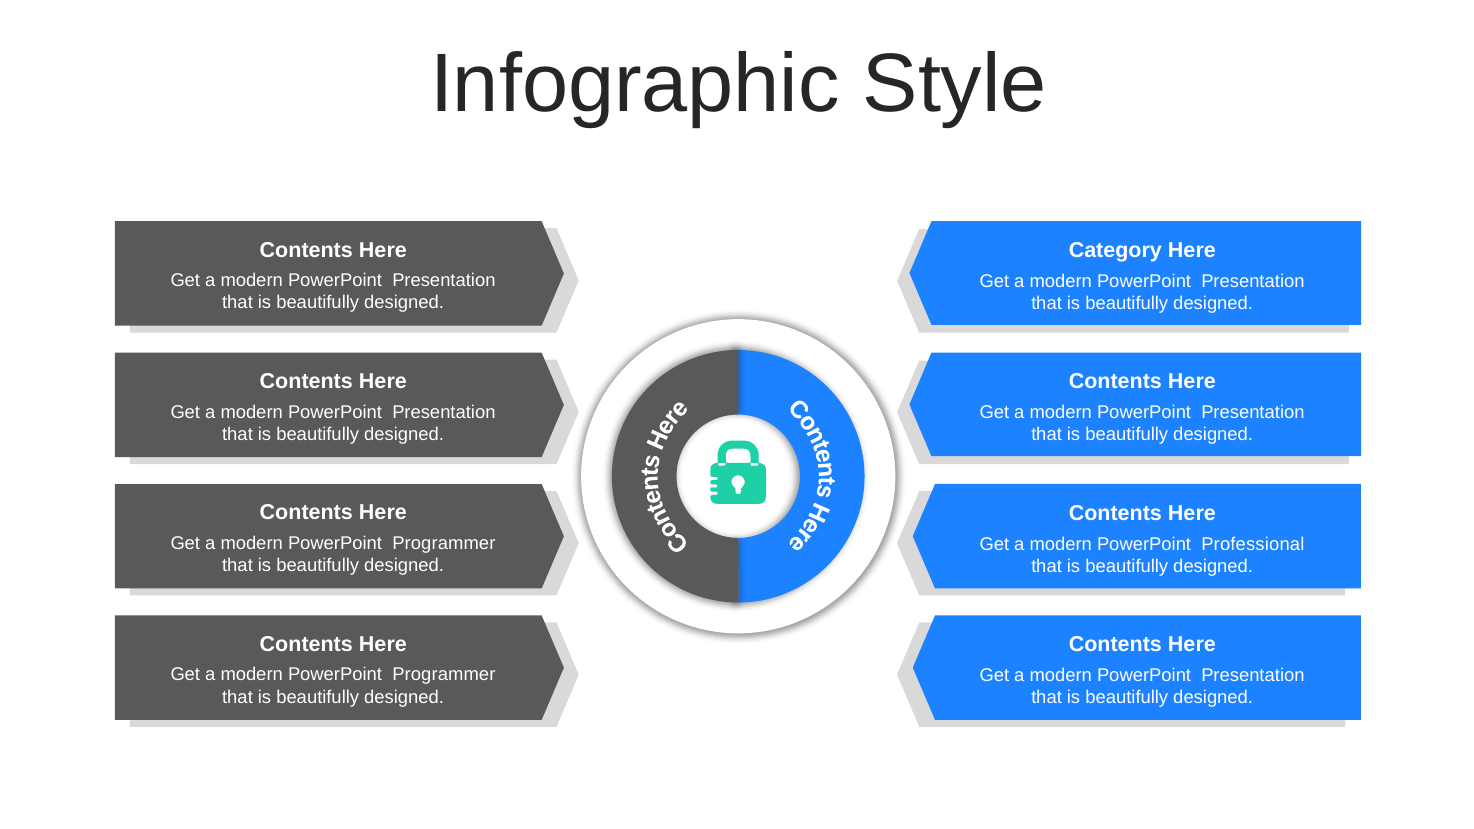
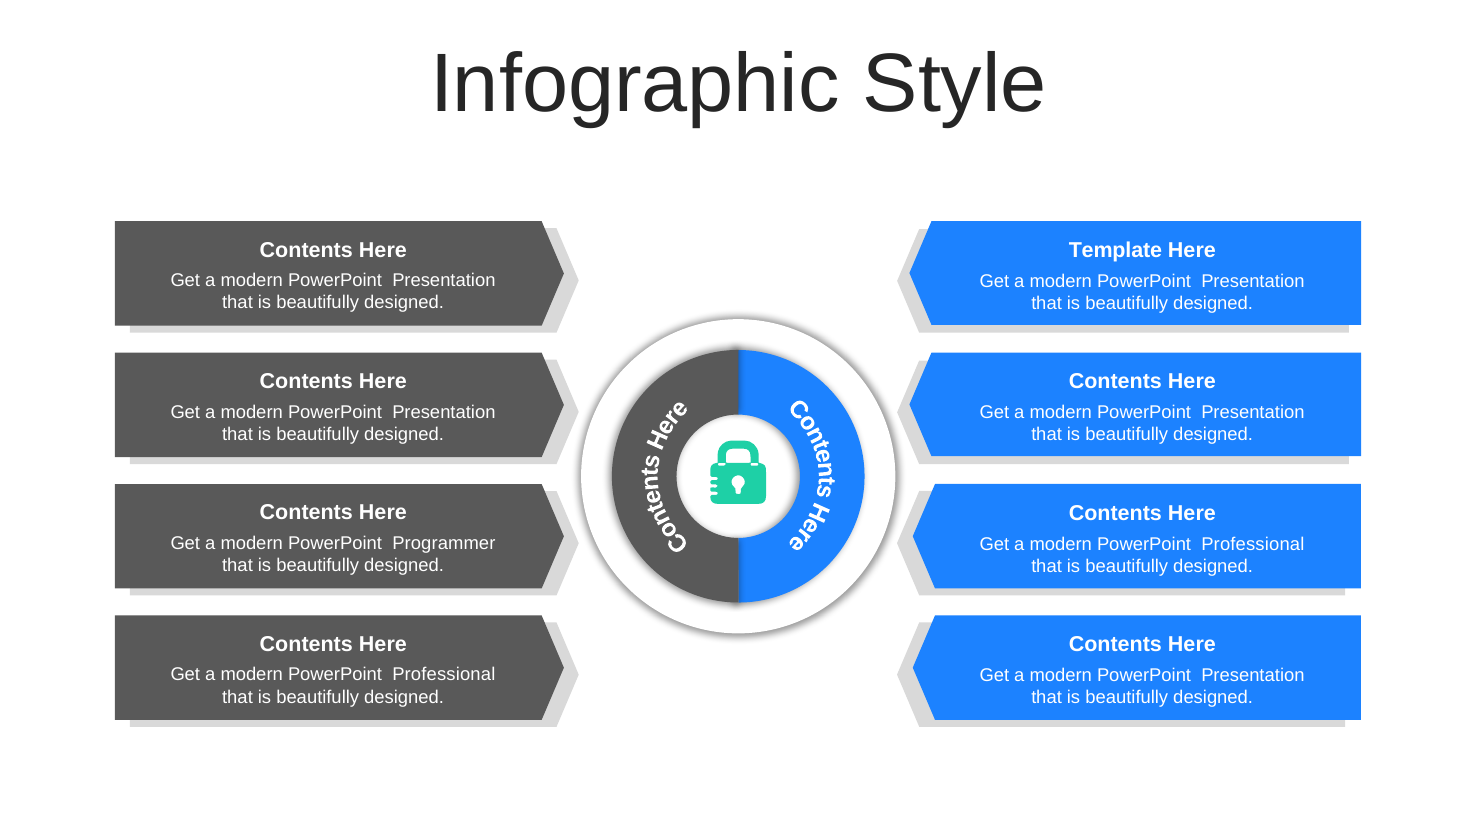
Category: Category -> Template
Programmer at (444, 675): Programmer -> Professional
